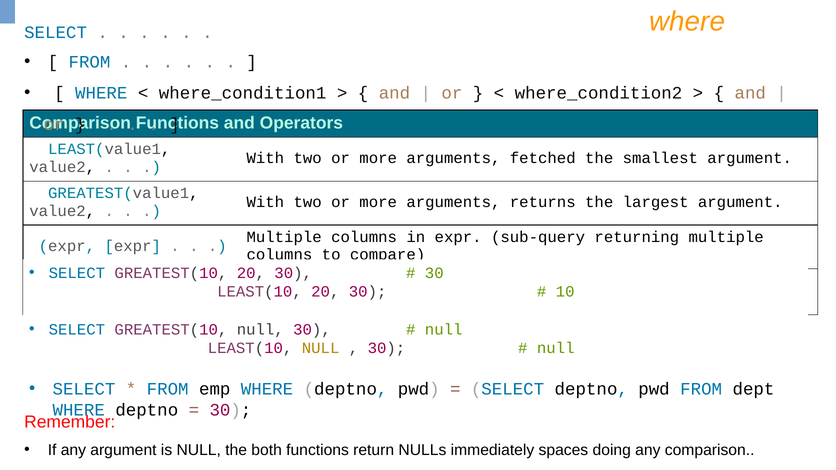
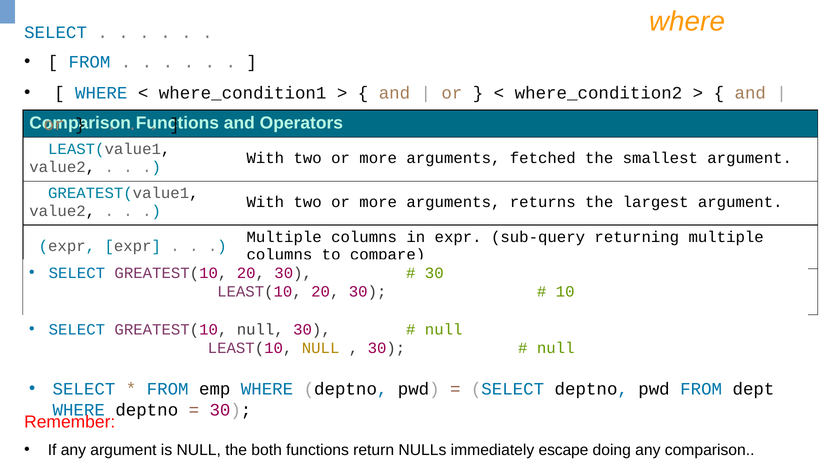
spaces: spaces -> escape
